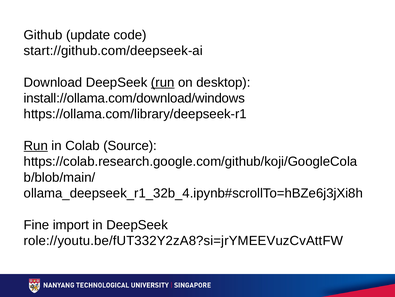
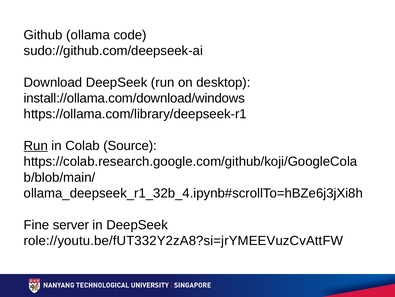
update: update -> ollama
start://github.com/deepseek-ai: start://github.com/deepseek-ai -> sudo://github.com/deepseek-ai
run at (163, 82) underline: present -> none
import: import -> server
